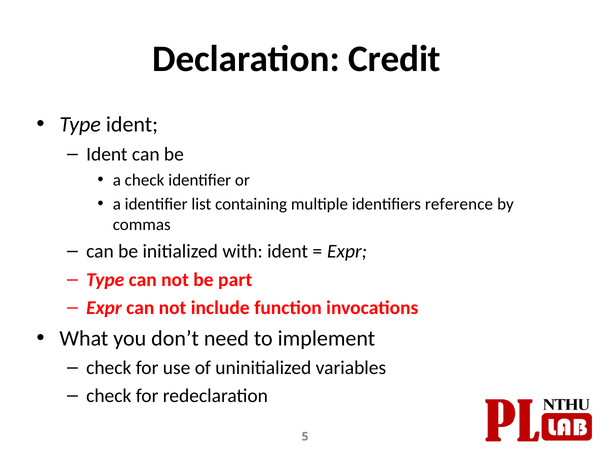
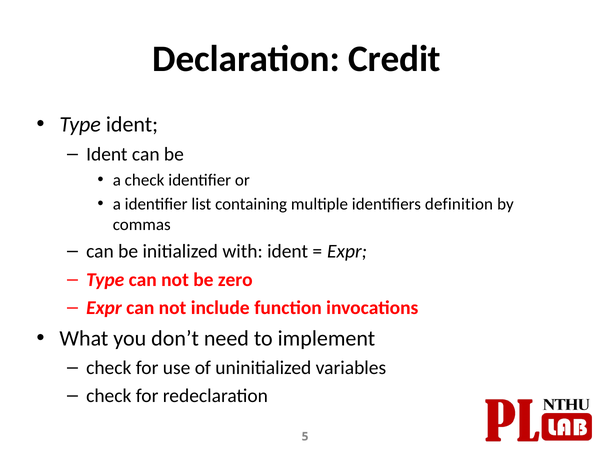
reference: reference -> definition
part: part -> zero
